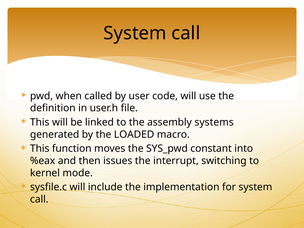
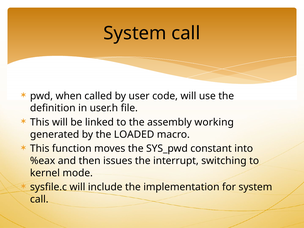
systems: systems -> working
